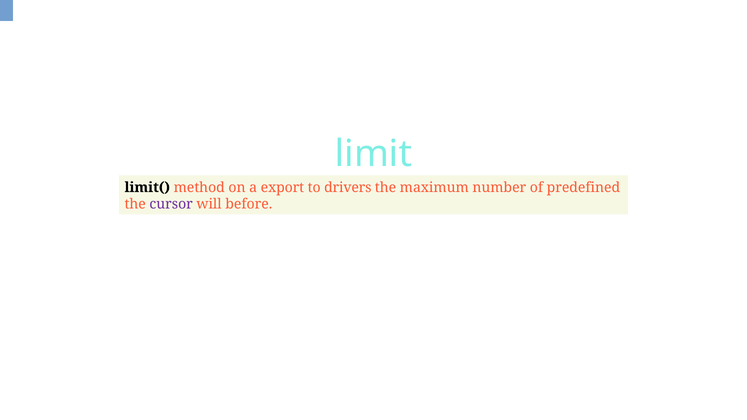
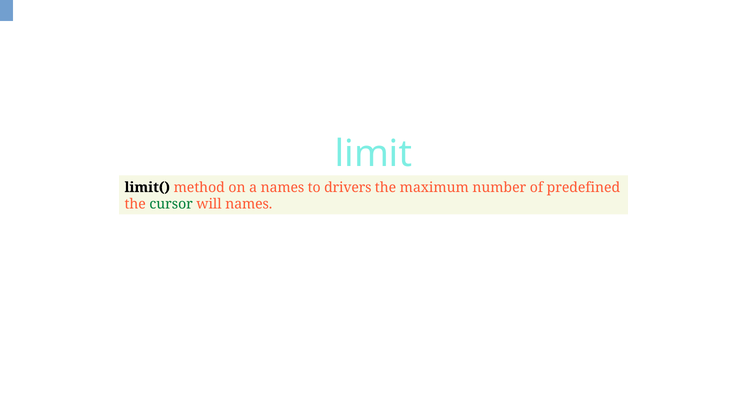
a export: export -> names
cursor colour: purple -> green
will before: before -> names
